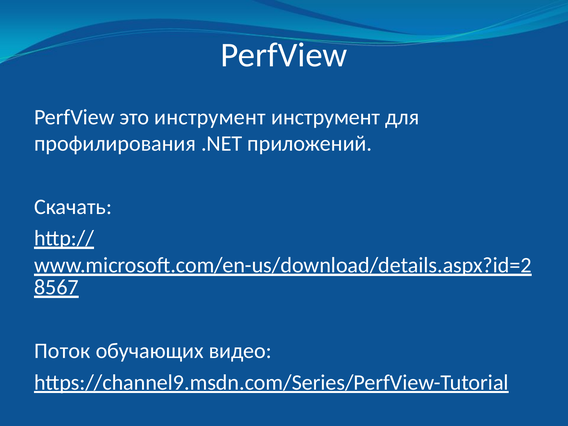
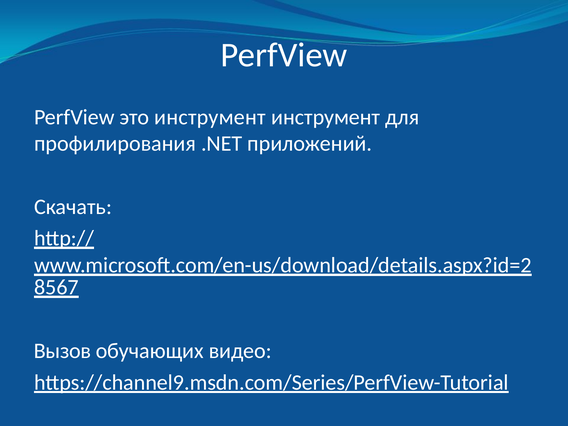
Поток: Поток -> Вызов
